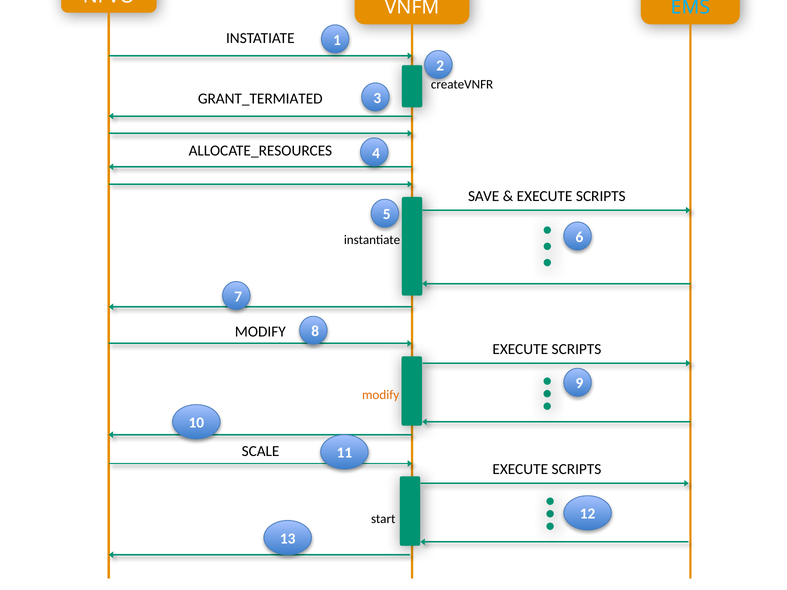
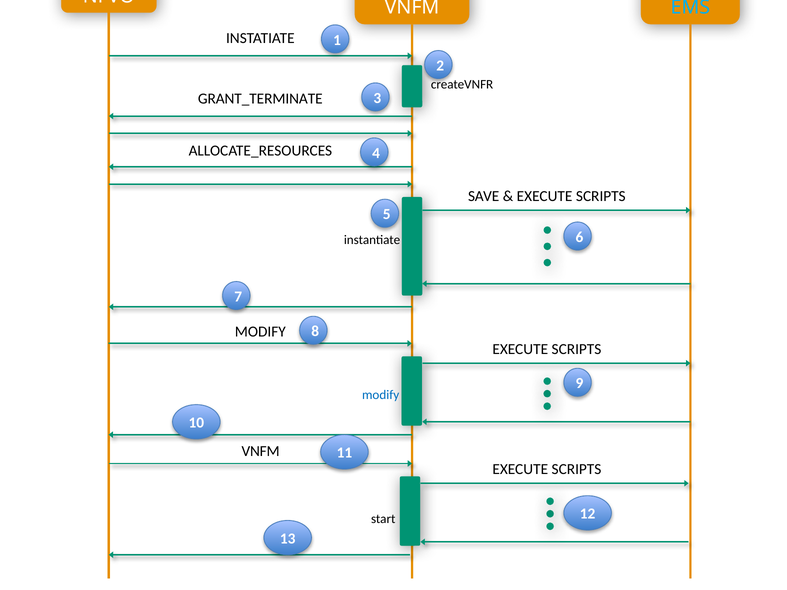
GRANT_TERMIATED: GRANT_TERMIATED -> GRANT_TERMINATE
modify at (381, 395) colour: orange -> blue
SCALE at (261, 451): SCALE -> VNFM
